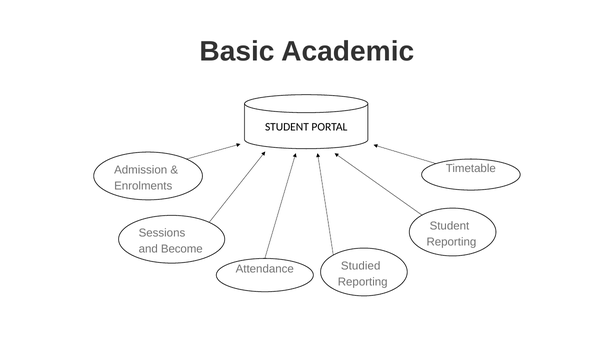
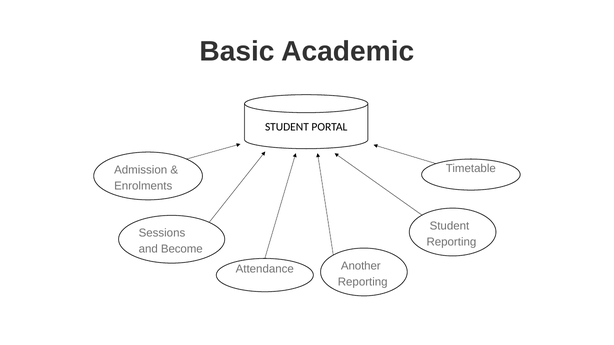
Studied: Studied -> Another
